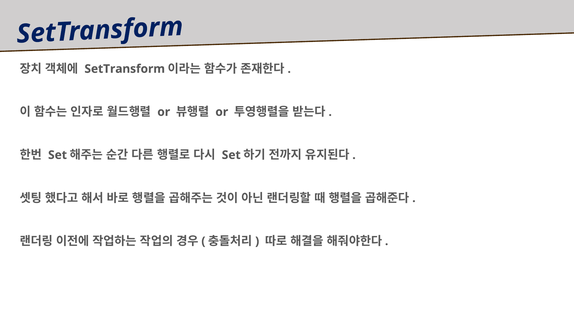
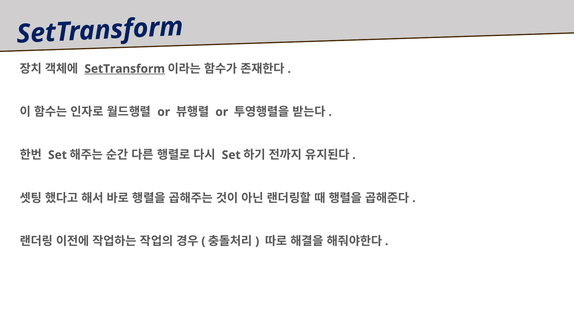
SetTransform at (125, 69) underline: none -> present
